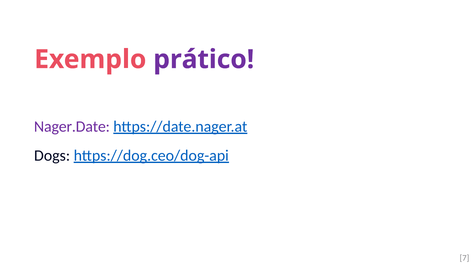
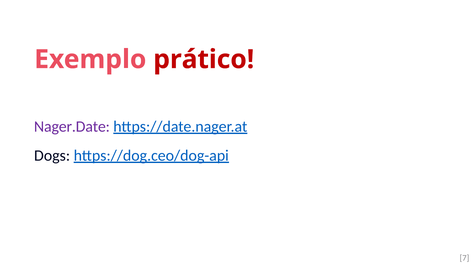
prático colour: purple -> red
